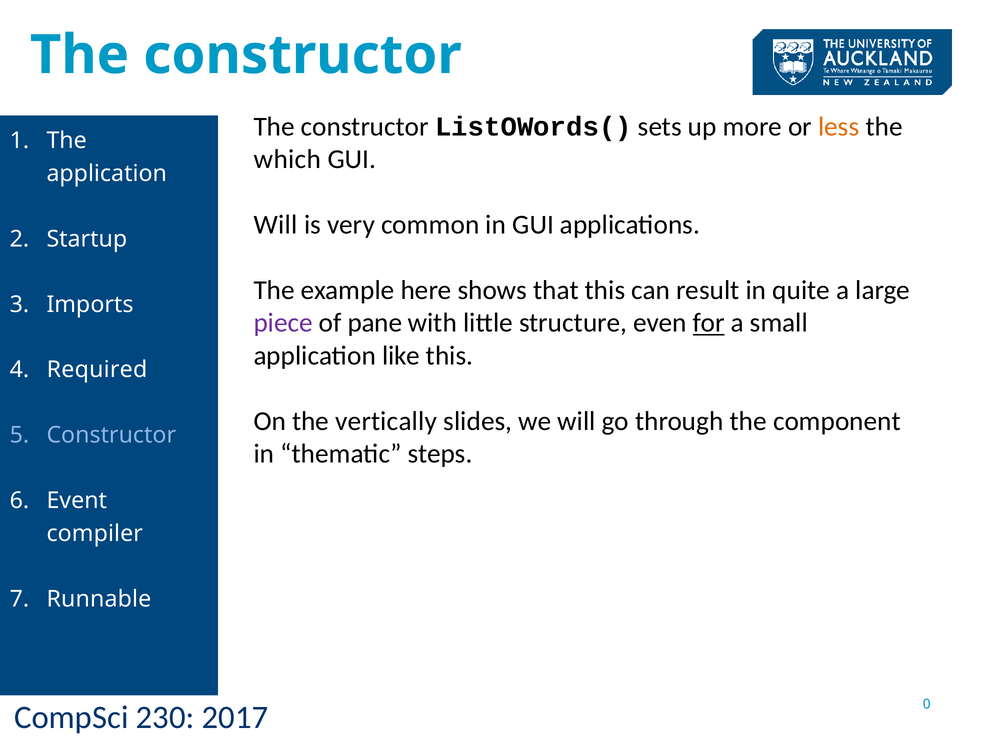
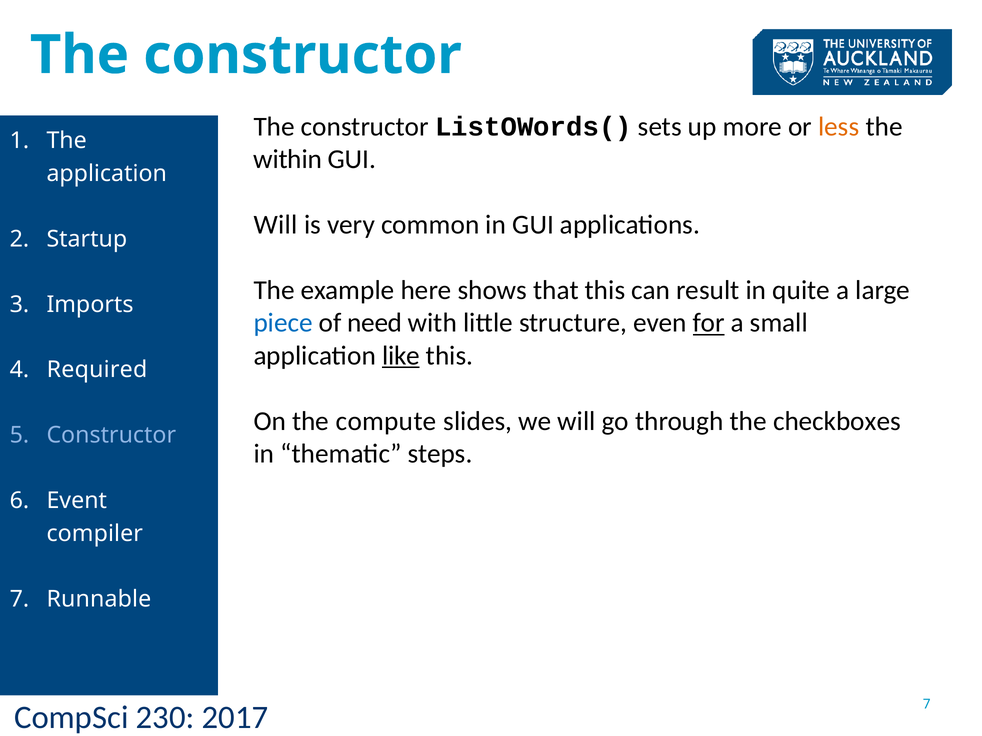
which: which -> within
piece colour: purple -> blue
pane: pane -> need
like underline: none -> present
vertically: vertically -> compute
component: component -> checkboxes
0 at (927, 705): 0 -> 7
